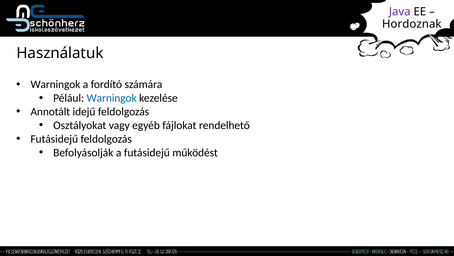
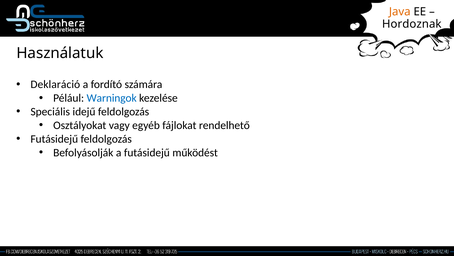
Java colour: purple -> orange
Warningok at (55, 84): Warningok -> Deklaráció
Annotált: Annotált -> Speciális
